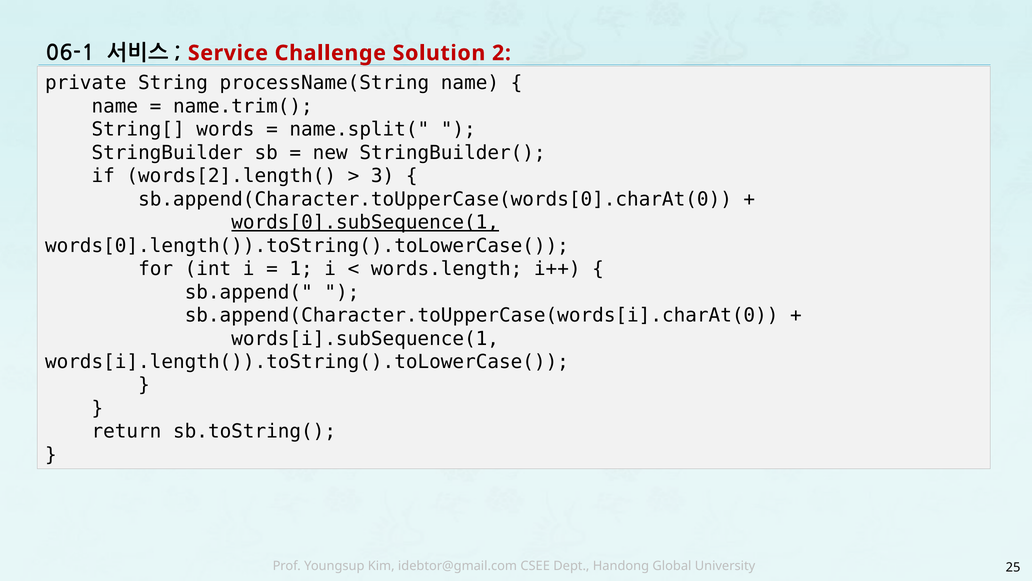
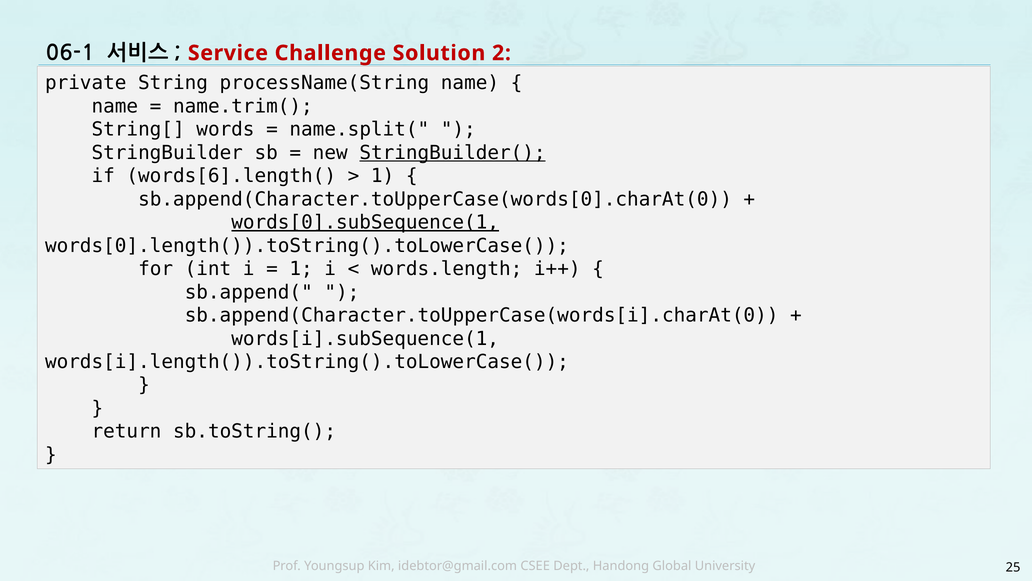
StringBuilder( underline: none -> present
words[2].length(: words[2].length( -> words[6].length(
3 at (383, 176): 3 -> 1
